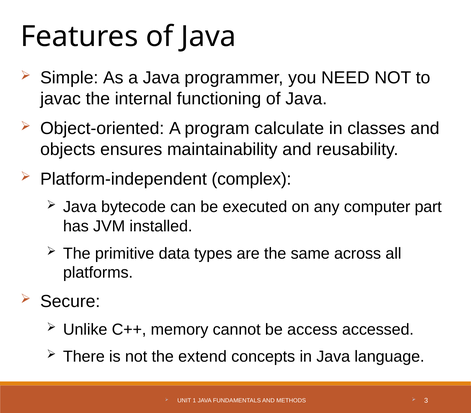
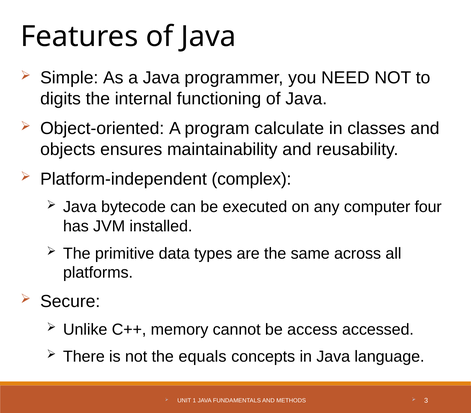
javac: javac -> digits
part: part -> four
extend: extend -> equals
